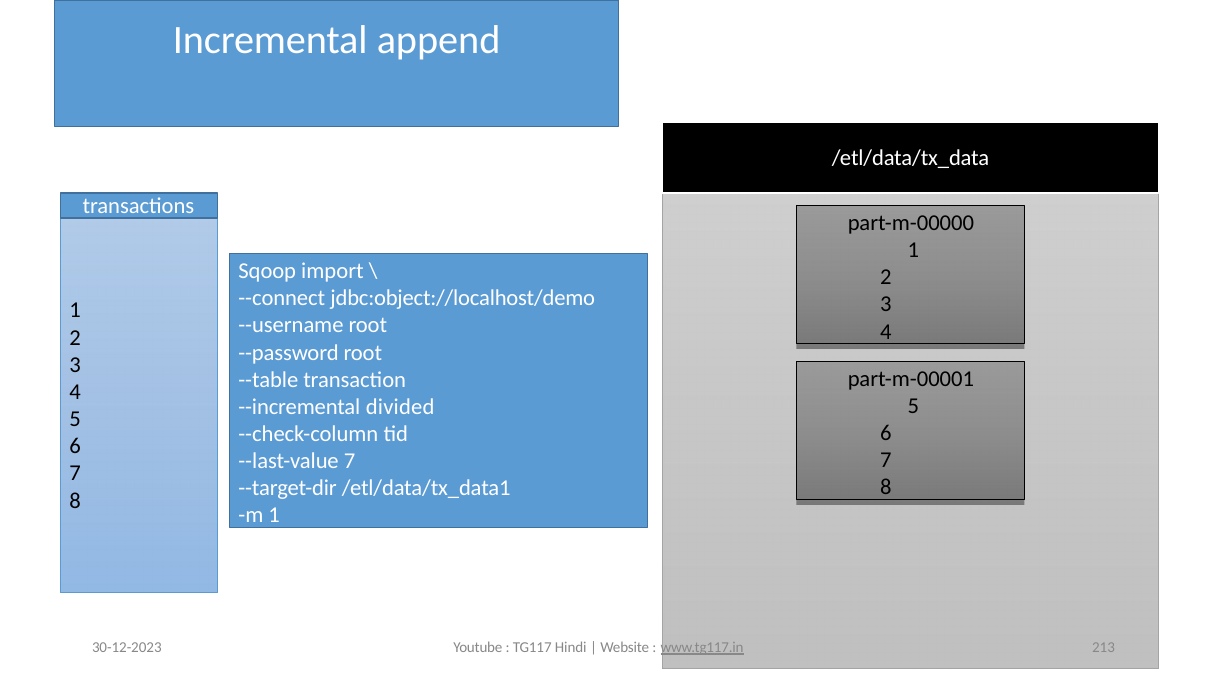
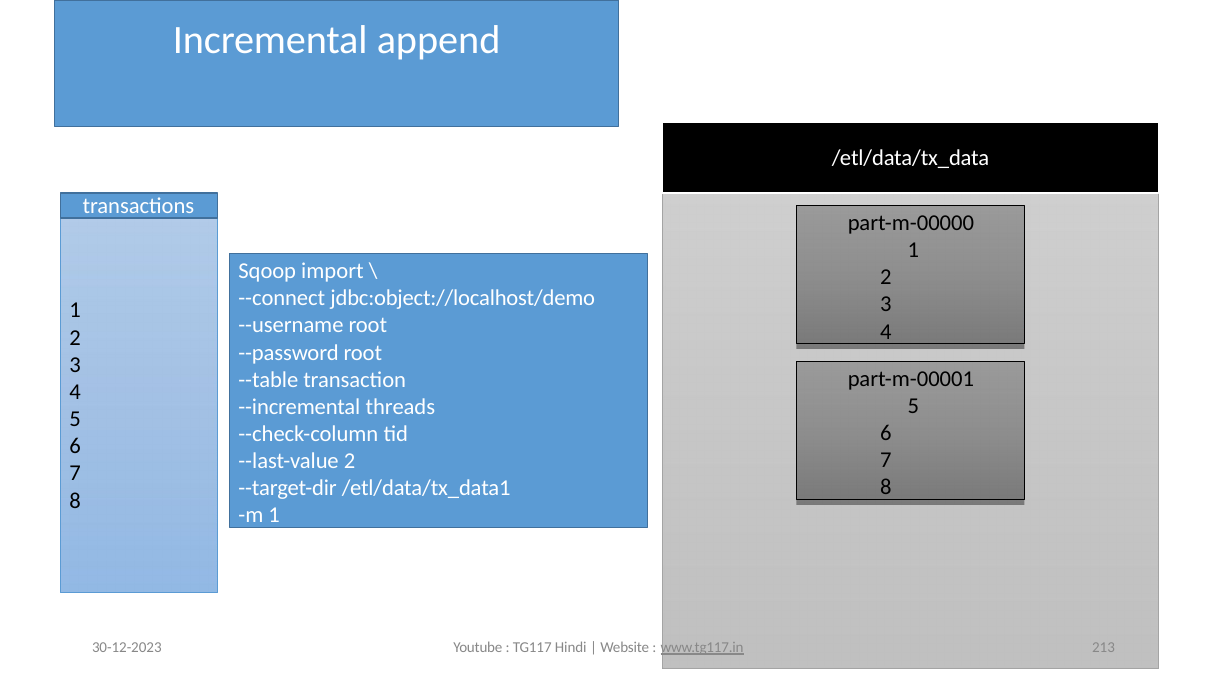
divided: divided -> threads
--last-value 7: 7 -> 2
